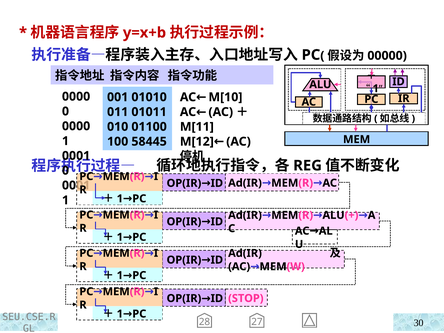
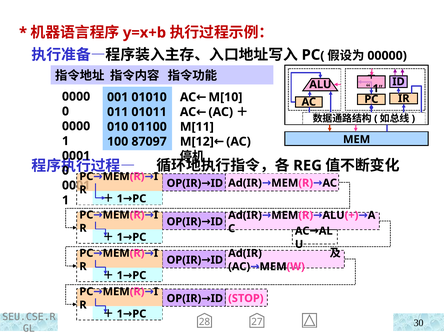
58445: 58445 -> 87097
